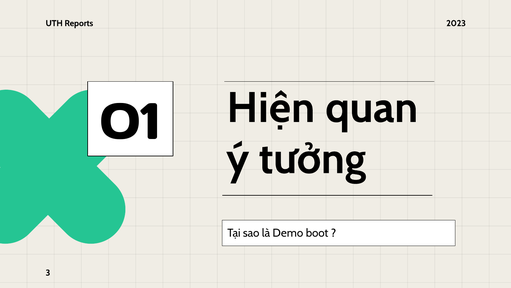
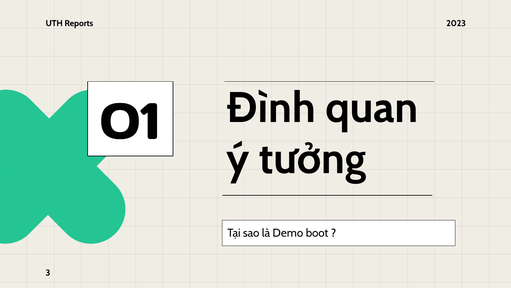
Hiện: Hiện -> Đình
